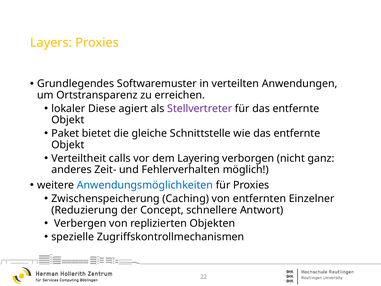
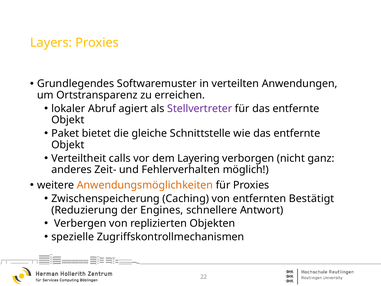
Diese: Diese -> Abruf
Anwendungsmöglichkeiten colour: blue -> orange
Einzelner: Einzelner -> Bestätigt
Concept: Concept -> Engines
